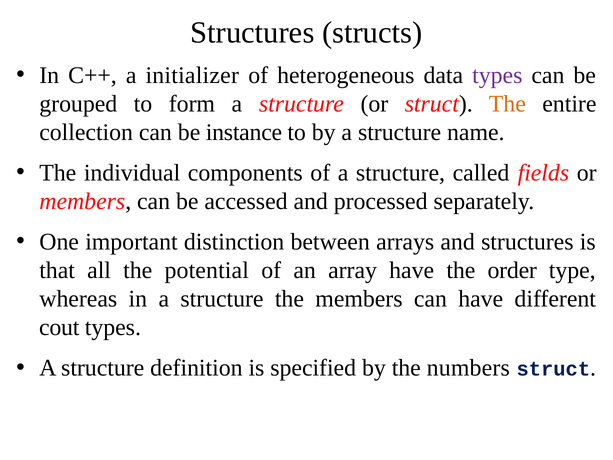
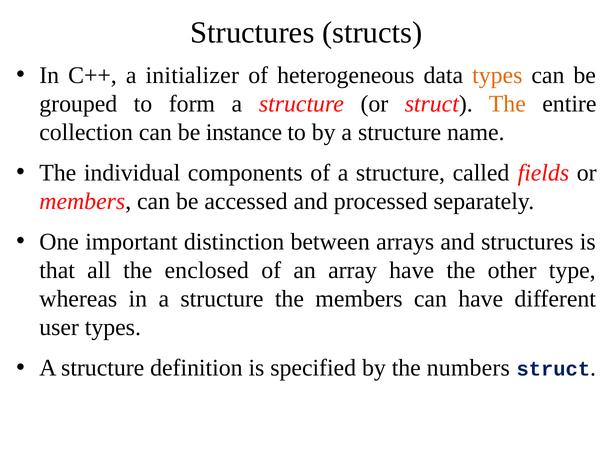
types at (497, 75) colour: purple -> orange
potential: potential -> enclosed
order: order -> other
cout: cout -> user
